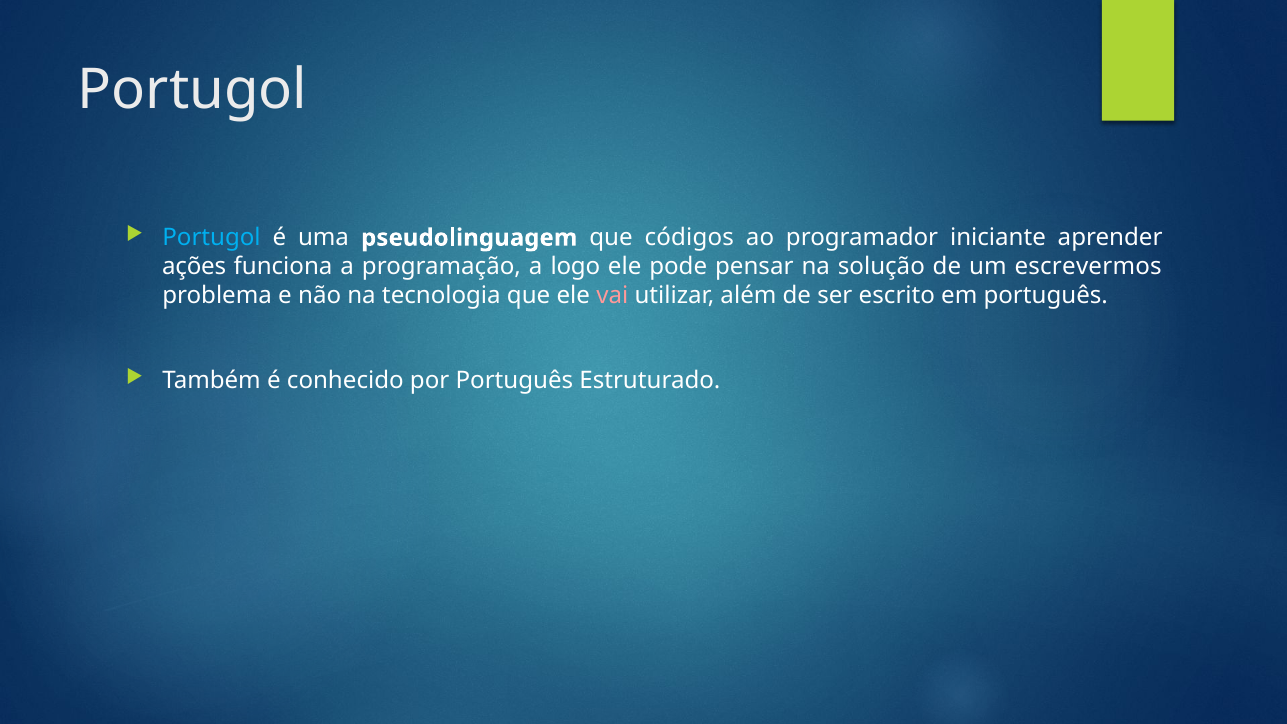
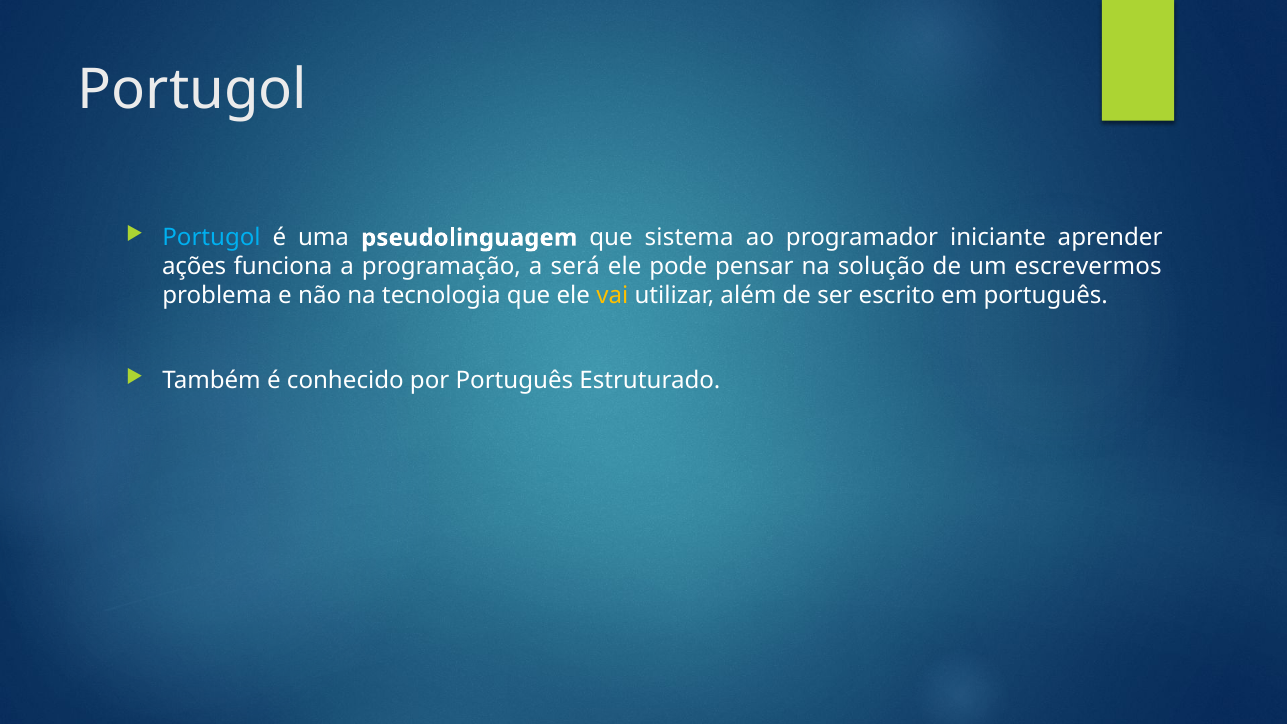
códigos: códigos -> sistema
logo: logo -> será
vai colour: pink -> yellow
